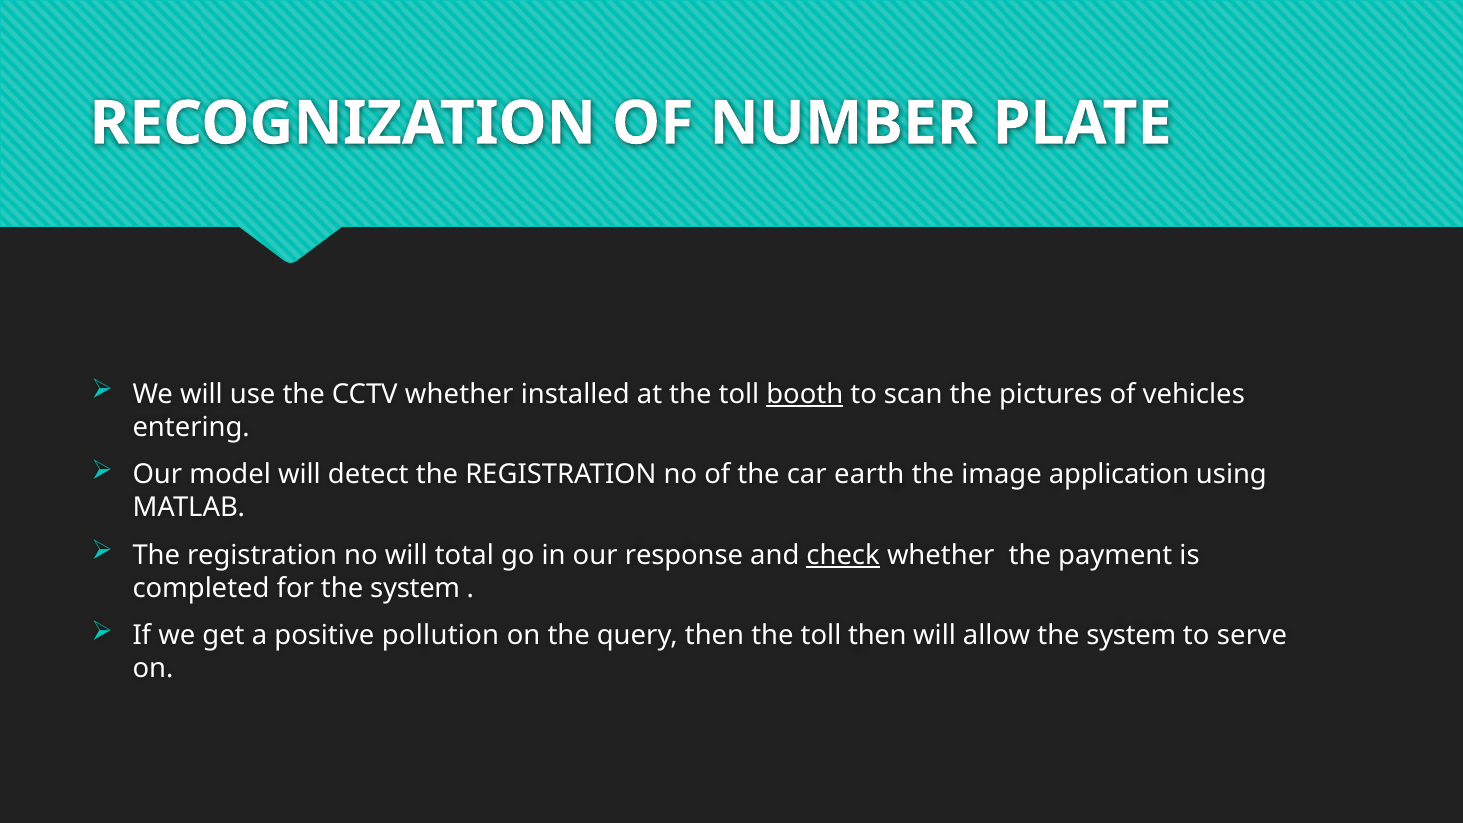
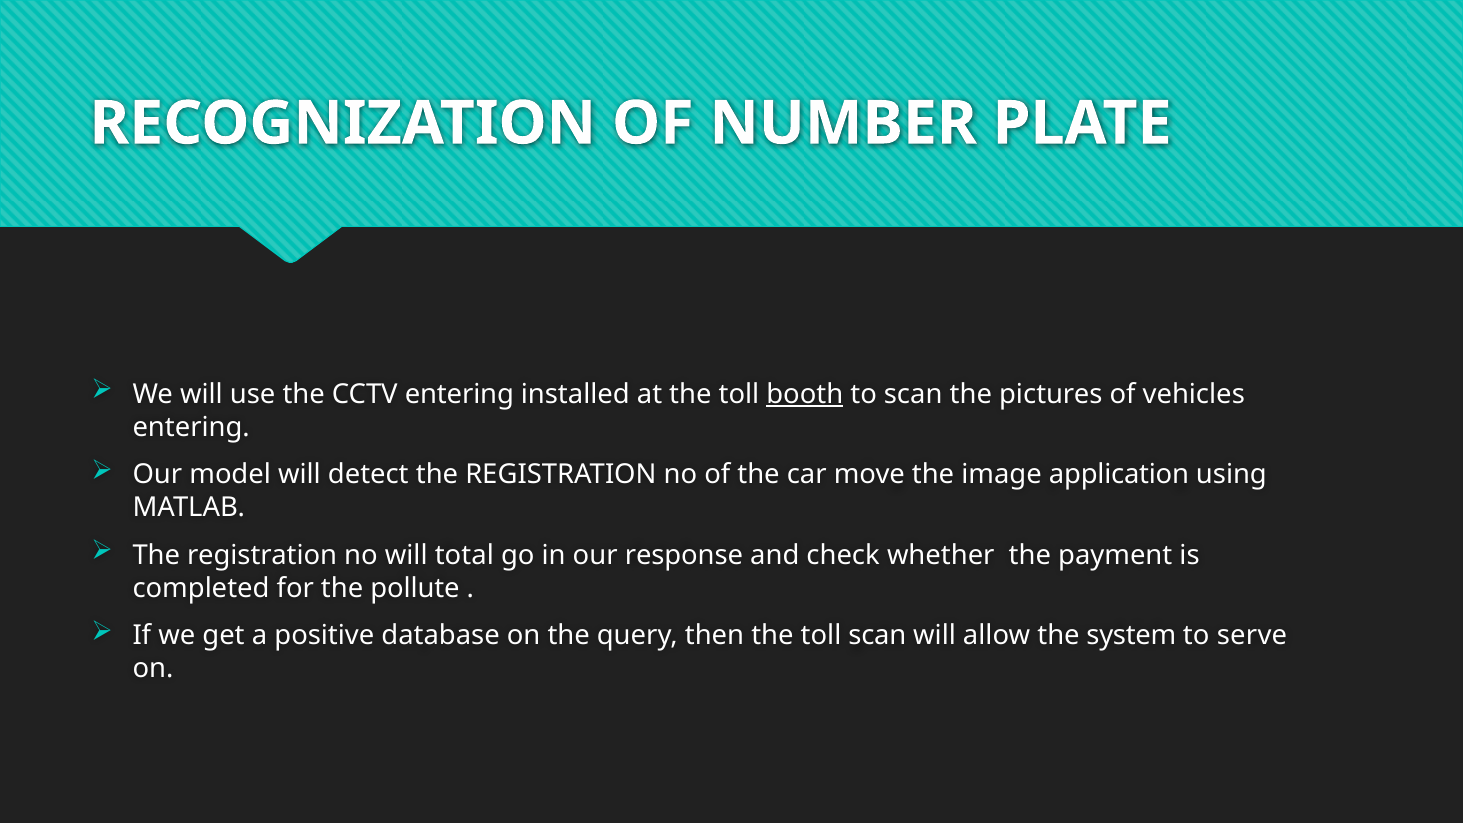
CCTV whether: whether -> entering
earth: earth -> move
check underline: present -> none
for the system: system -> pollute
pollution: pollution -> database
toll then: then -> scan
